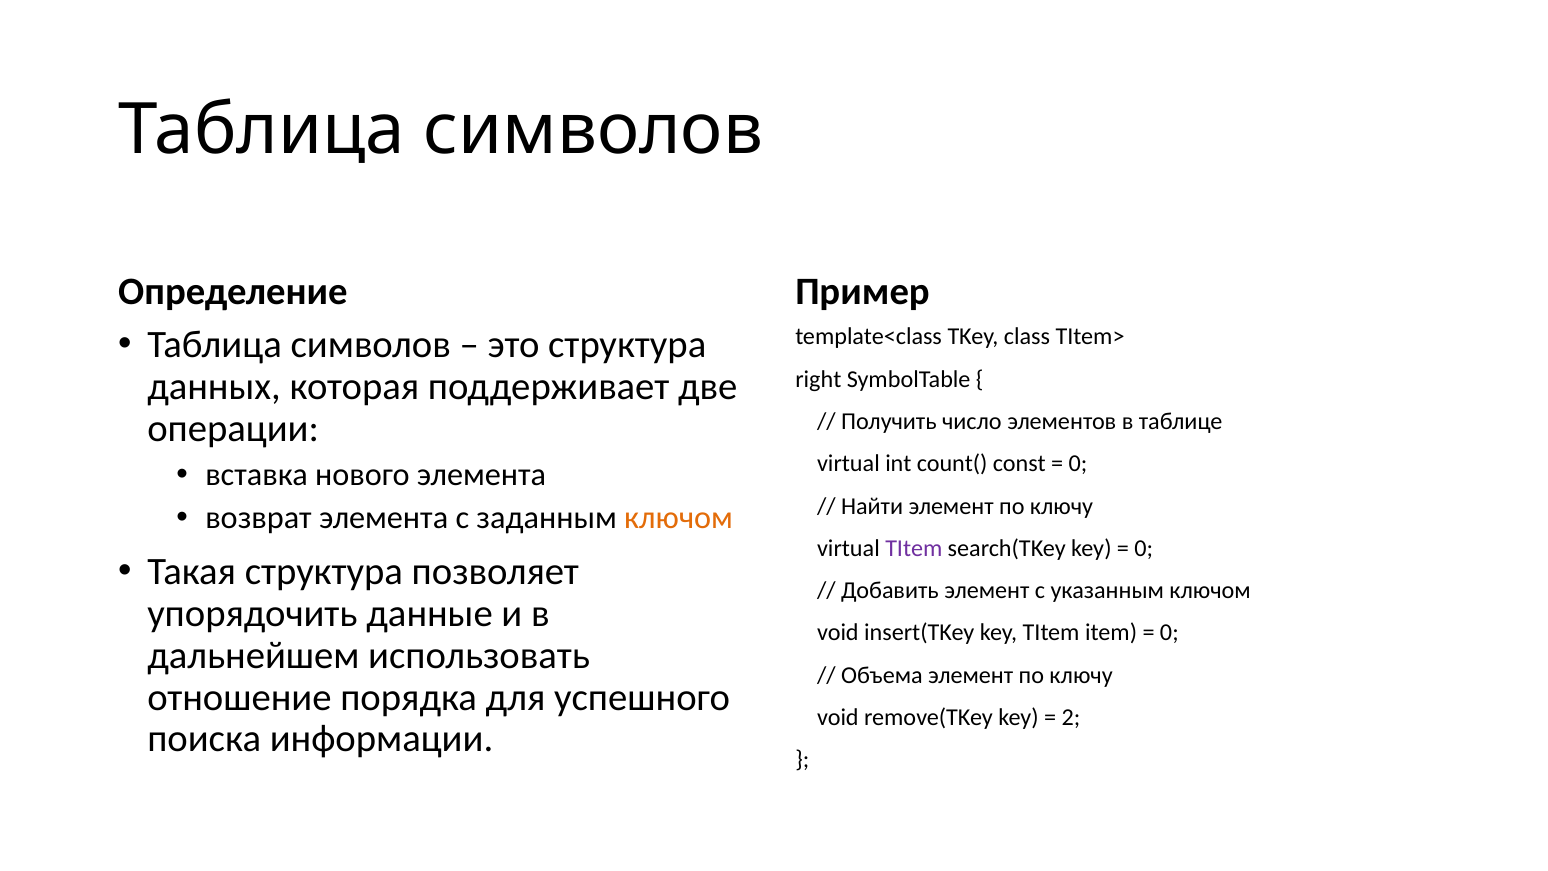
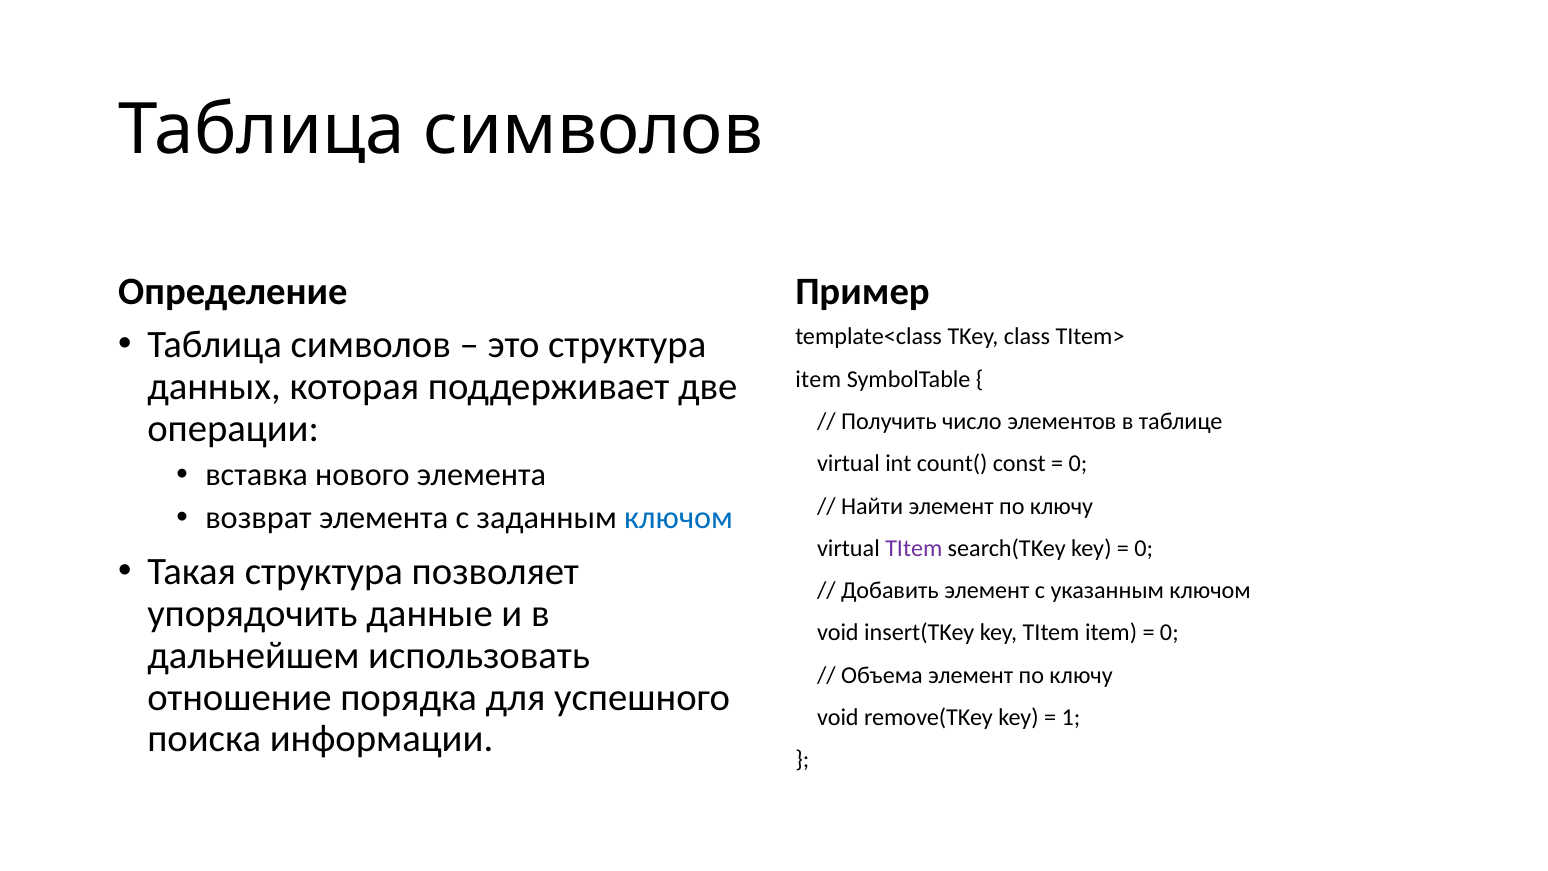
right at (818, 379): right -> item
ключом at (679, 517) colour: orange -> blue
2: 2 -> 1
